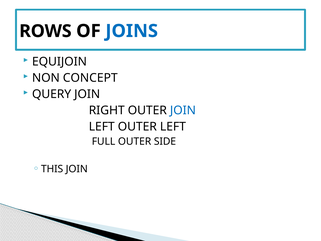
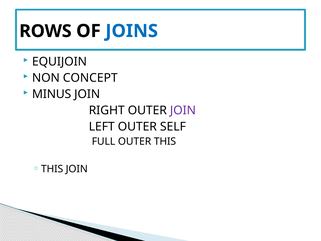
QUERY: QUERY -> MINUS
JOIN at (183, 110) colour: blue -> purple
OUTER LEFT: LEFT -> SELF
OUTER SIDE: SIDE -> THIS
